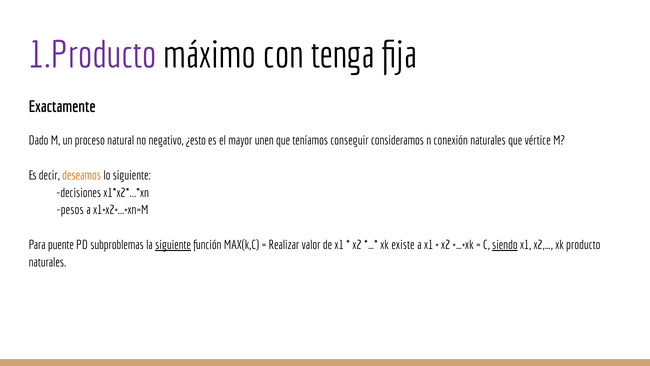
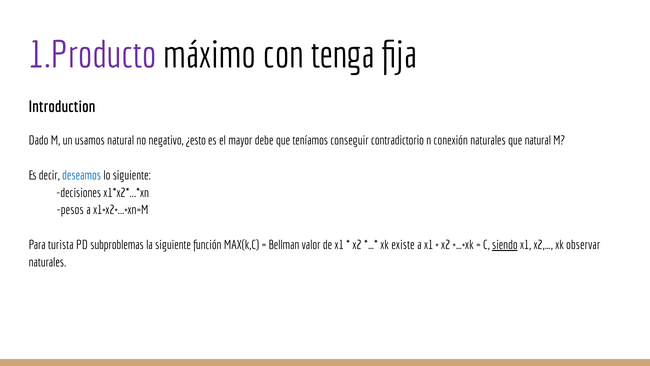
Exactamente: Exactamente -> Introduction
proceso: proceso -> usamos
unen: unen -> debe
consideramos: consideramos -> contradictorio
que vértice: vértice -> natural
deseamos colour: orange -> blue
puente: puente -> turista
siguiente at (173, 245) underline: present -> none
Realizar: Realizar -> Bellman
producto: producto -> observar
